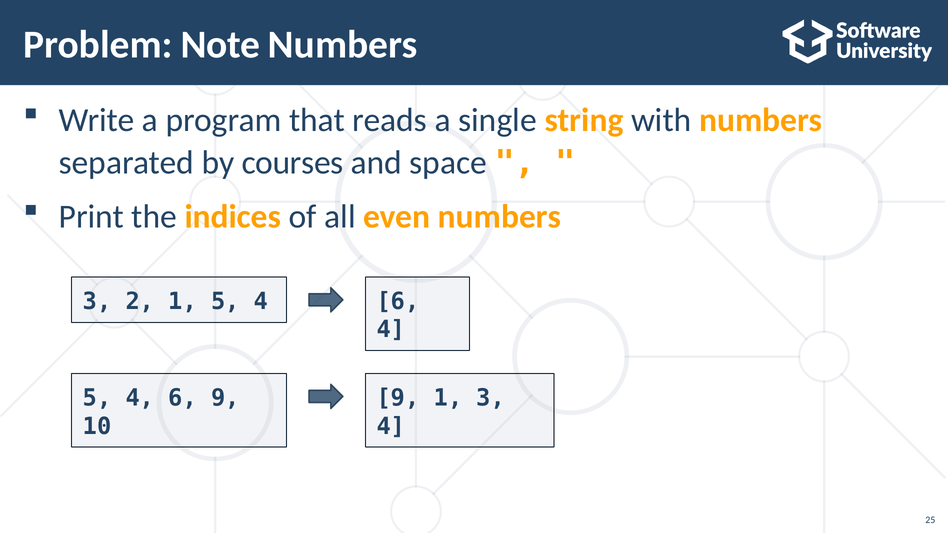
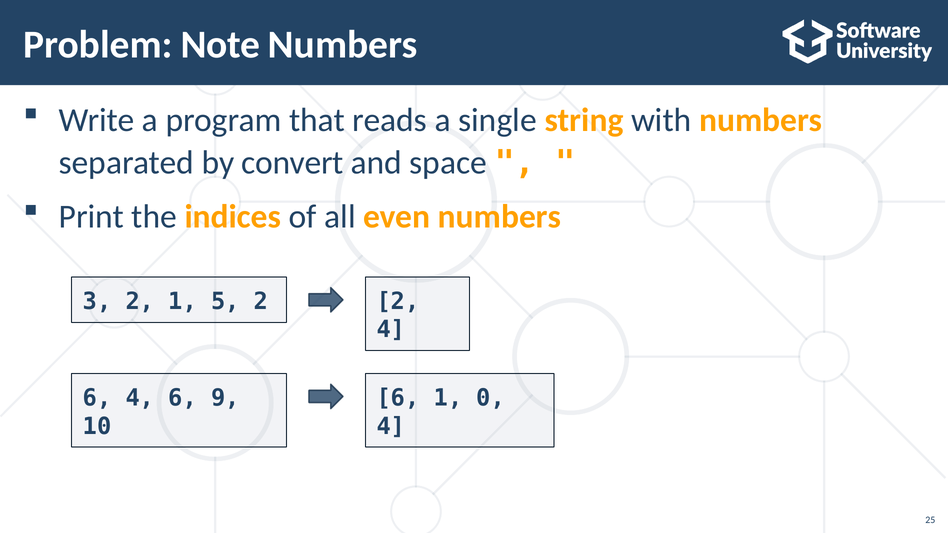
courses: courses -> convert
6 at (398, 301): 6 -> 2
1 5 4: 4 -> 2
5 at (97, 398): 5 -> 6
9 at (398, 398): 9 -> 6
1 3: 3 -> 0
